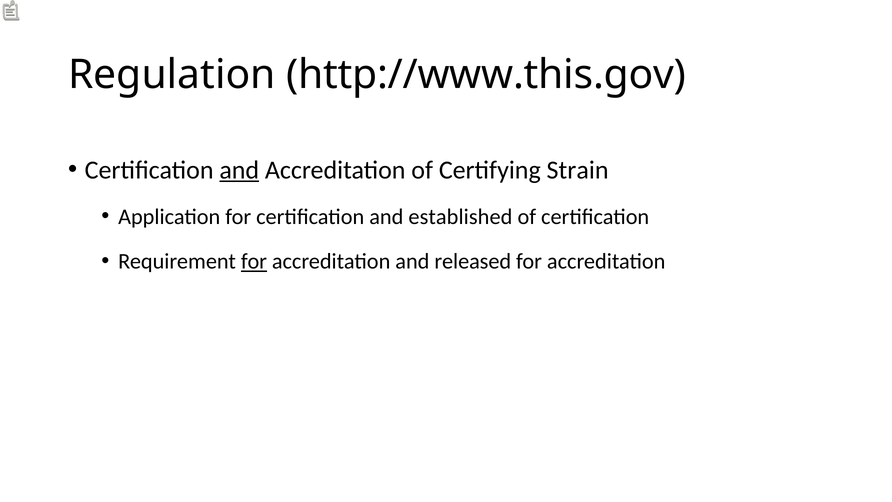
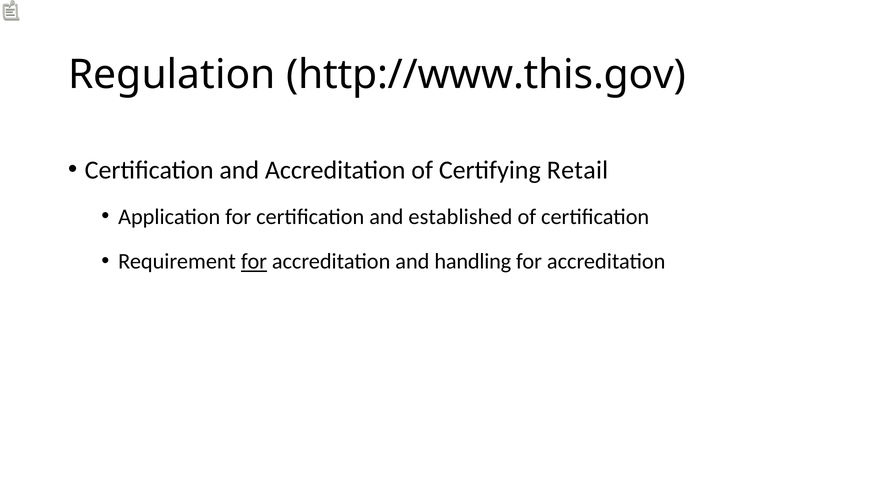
and at (239, 170) underline: present -> none
Strain: Strain -> Retail
released: released -> handling
